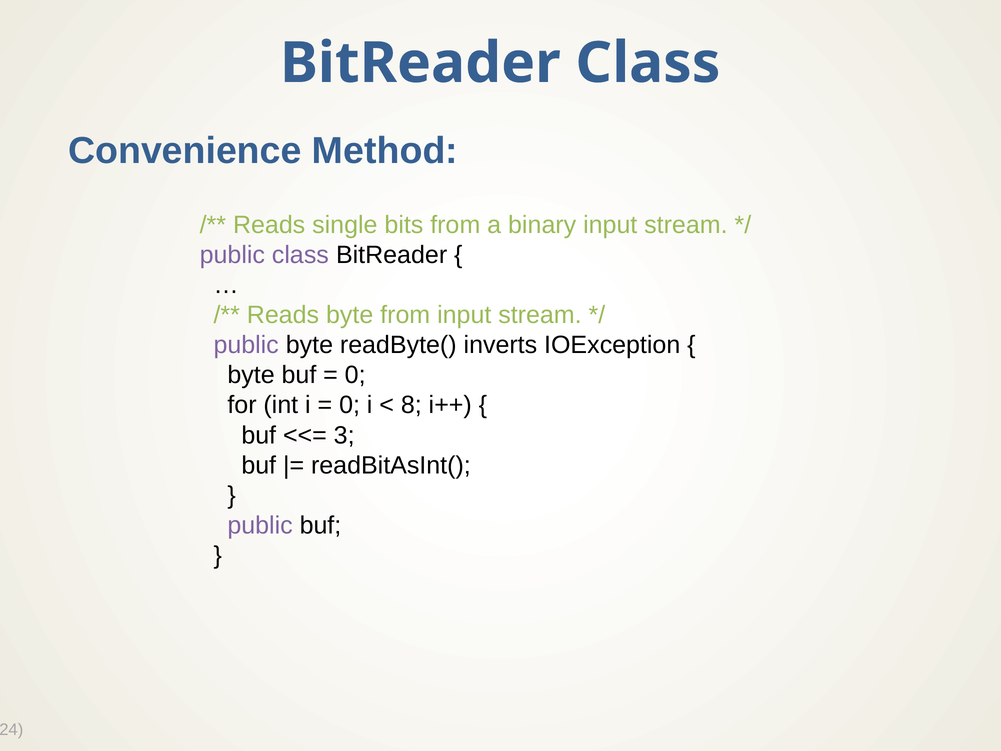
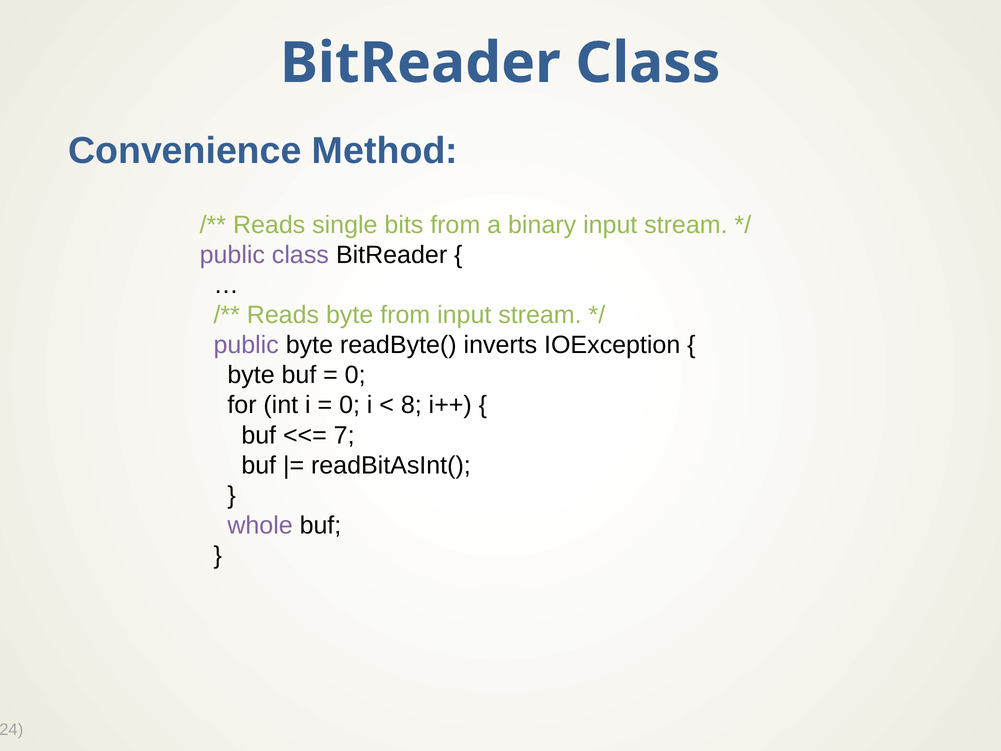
3: 3 -> 7
public at (260, 525): public -> whole
